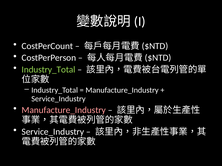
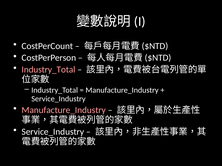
Industry_Total at (48, 70) colour: light green -> pink
